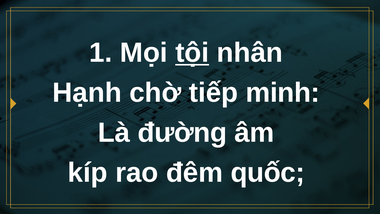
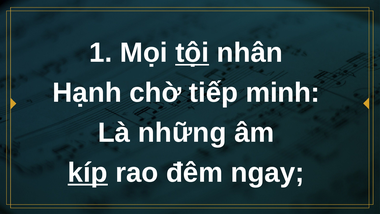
đường: đường -> những
kíp underline: none -> present
quốc: quốc -> ngay
